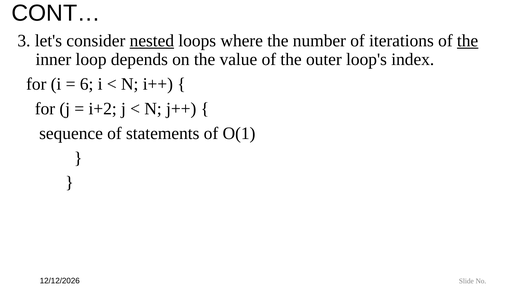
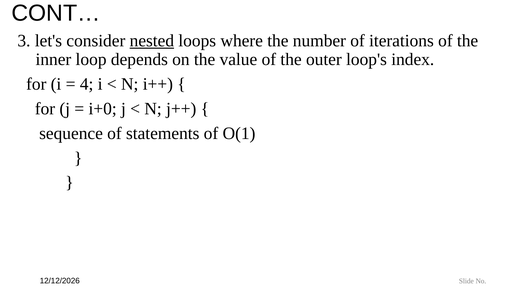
the at (468, 41) underline: present -> none
6: 6 -> 4
i+2: i+2 -> i+0
